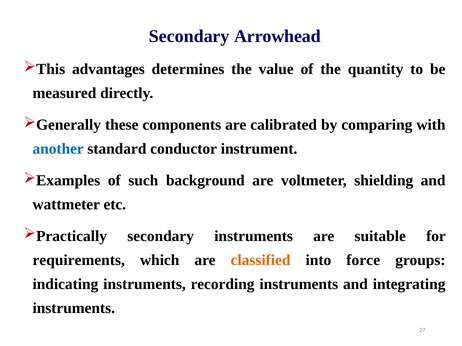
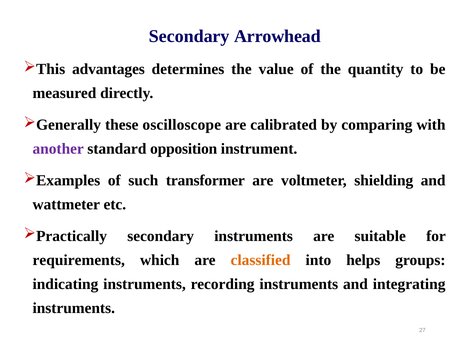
components: components -> oscilloscope
another colour: blue -> purple
conductor: conductor -> opposition
background: background -> transformer
force: force -> helps
